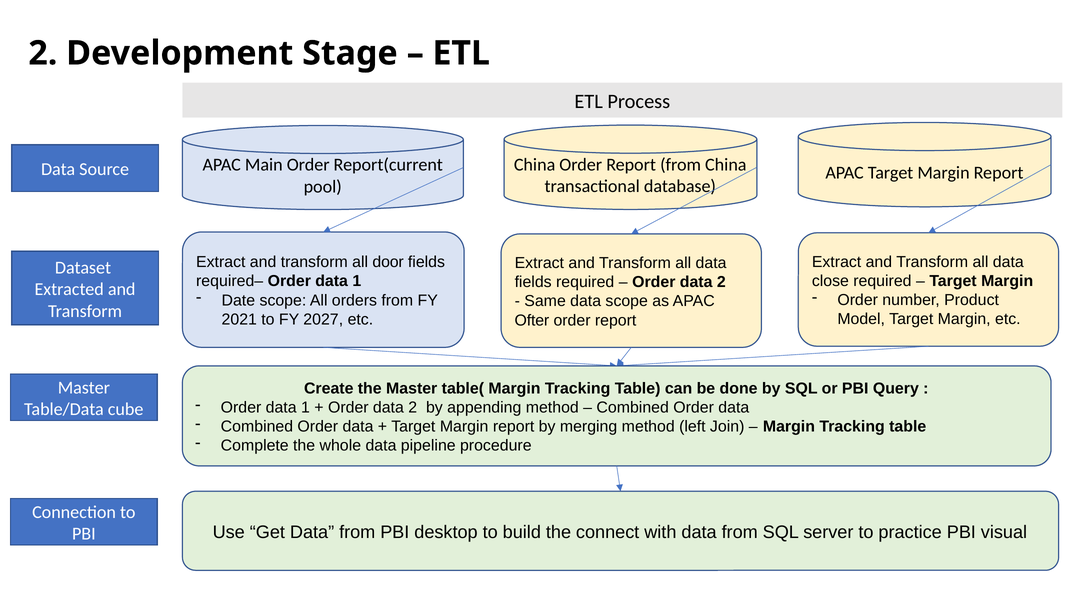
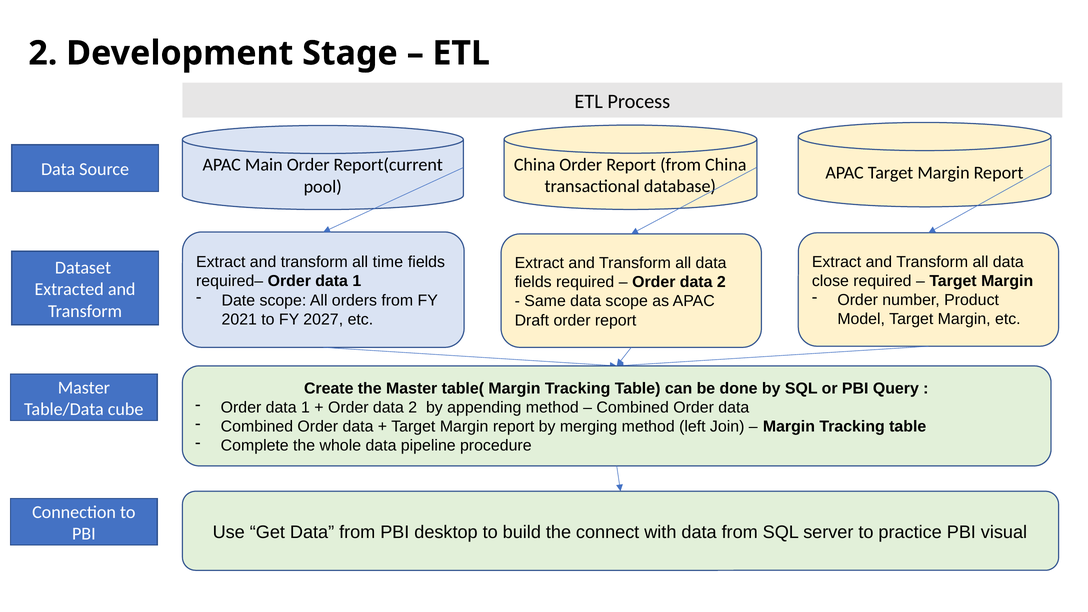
door: door -> time
Ofter: Ofter -> Draft
